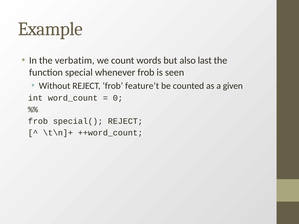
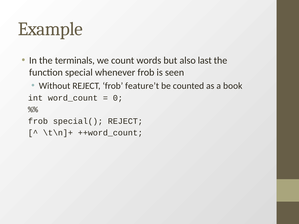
verbatim: verbatim -> terminals
given: given -> book
